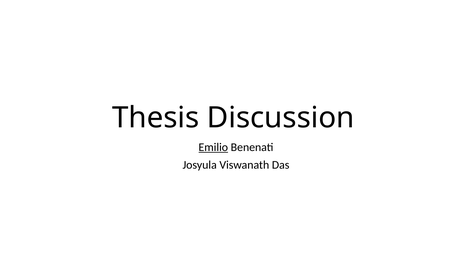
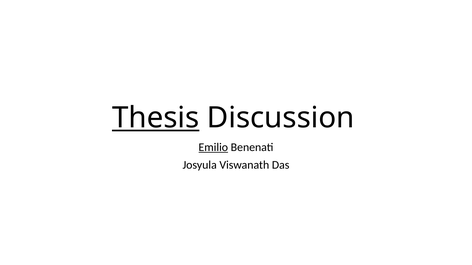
Thesis underline: none -> present
